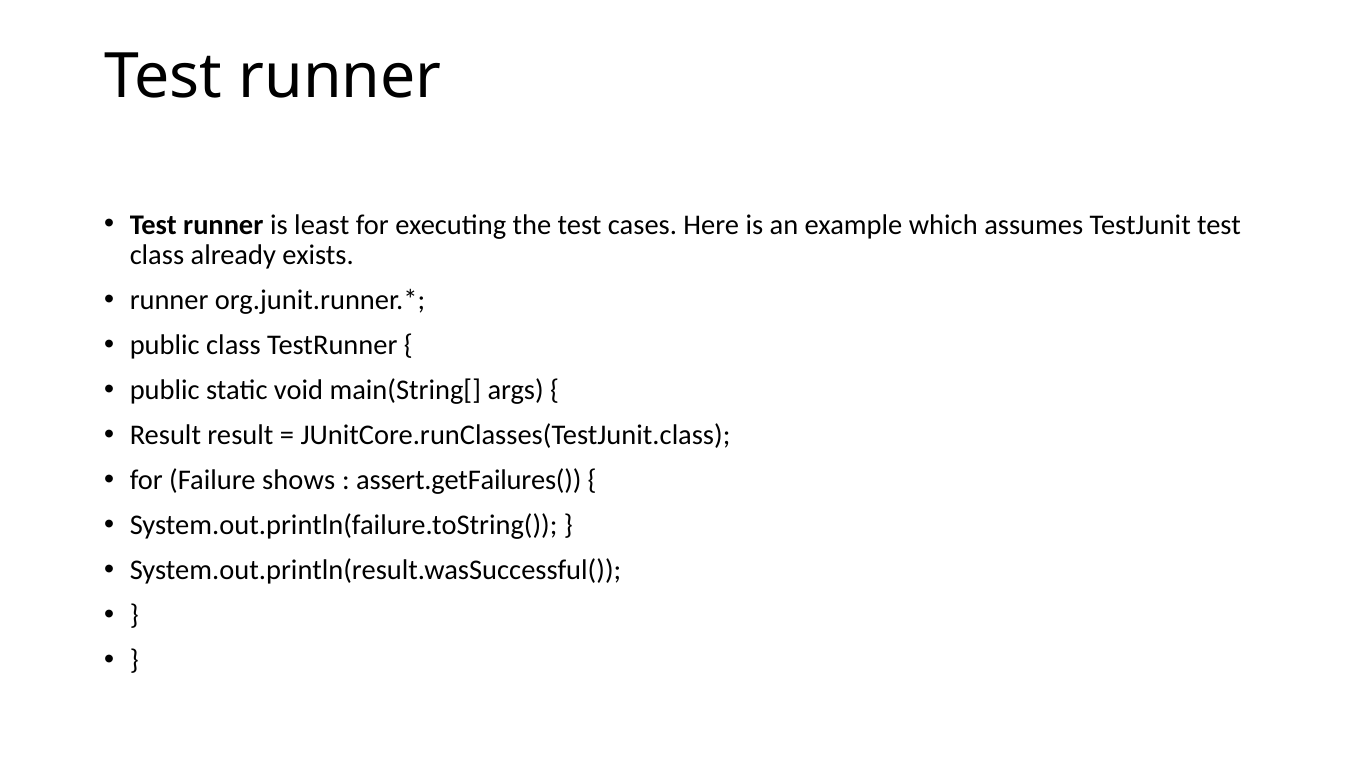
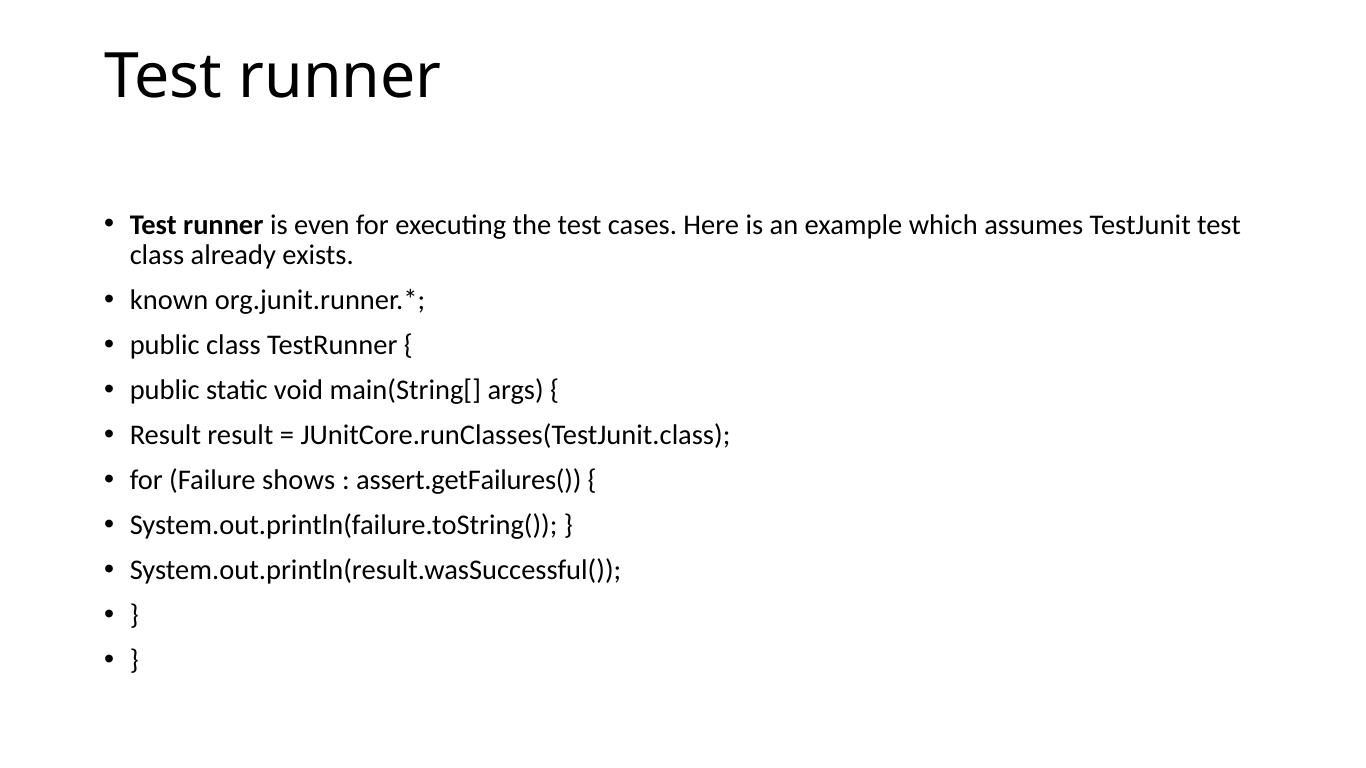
least: least -> even
runner at (169, 301): runner -> known
